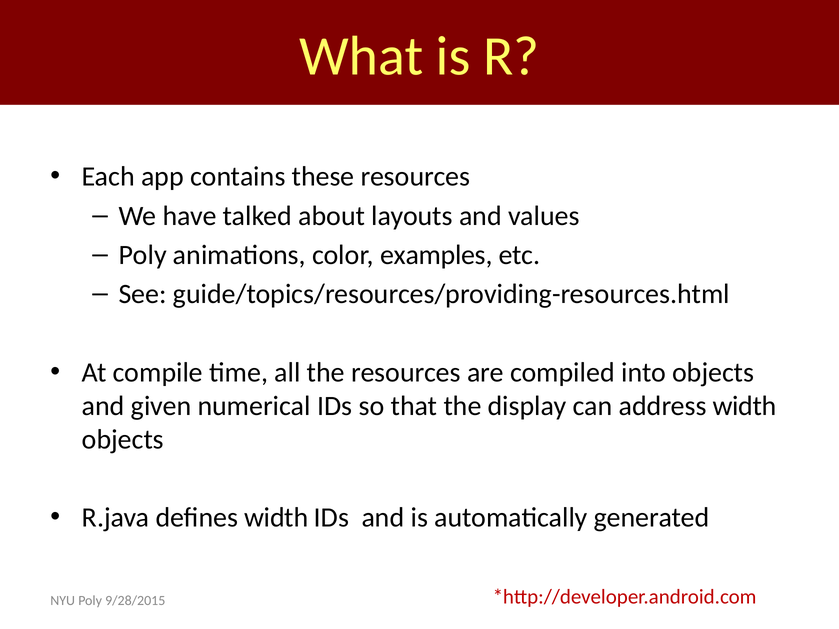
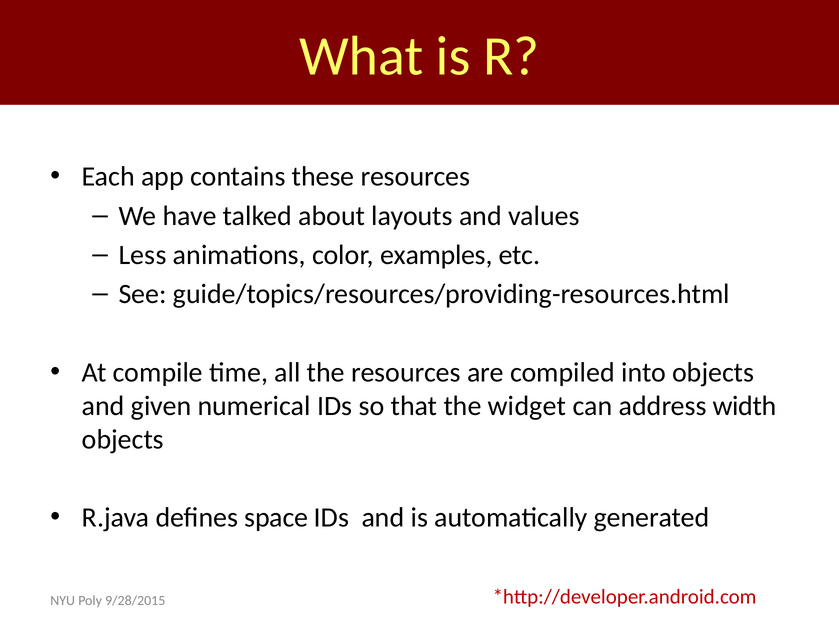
Poly at (143, 255): Poly -> Less
display: display -> widget
defines width: width -> space
